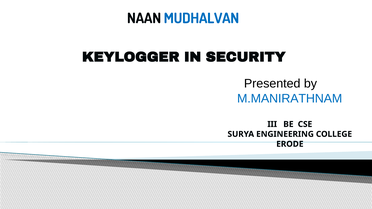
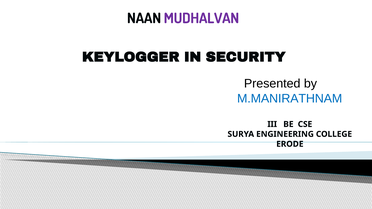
MUDHALVAN colour: blue -> purple
